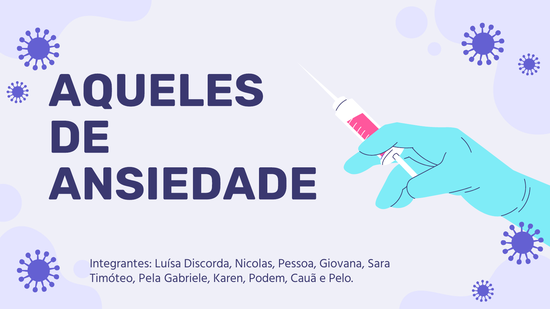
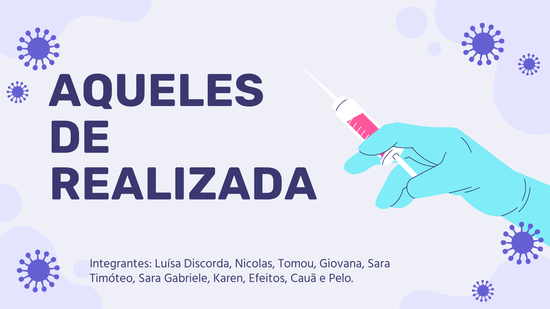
ANSIEDADE: ANSIEDADE -> REALIZADA
Pessoa: Pessoa -> Tomou
Timóteo Pela: Pela -> Sara
Podem: Podem -> Efeitos
